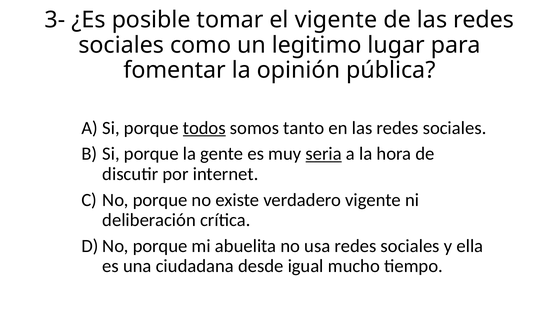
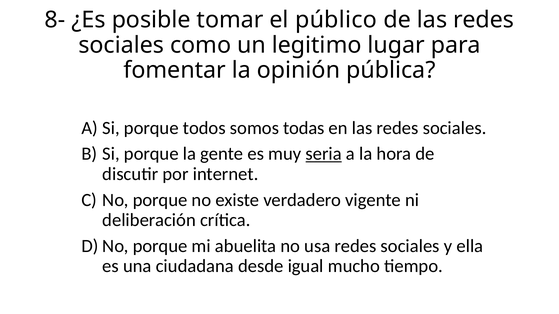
3-: 3- -> 8-
el vigente: vigente -> público
todos underline: present -> none
tanto: tanto -> todas
